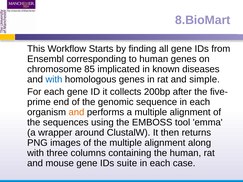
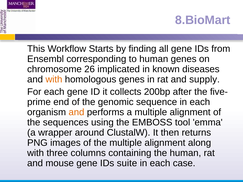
85: 85 -> 26
with at (54, 79) colour: blue -> orange
simple: simple -> supply
